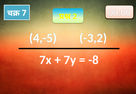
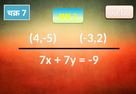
-8: -8 -> -9
